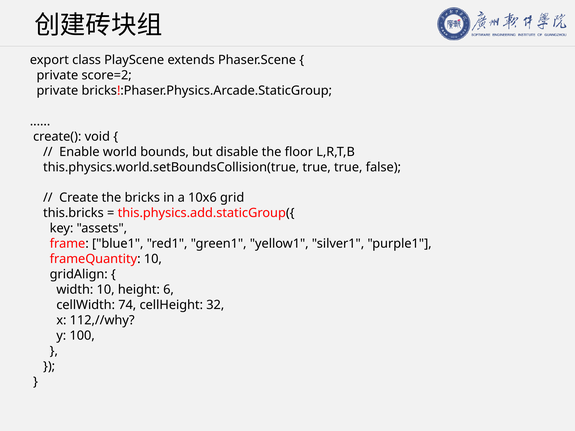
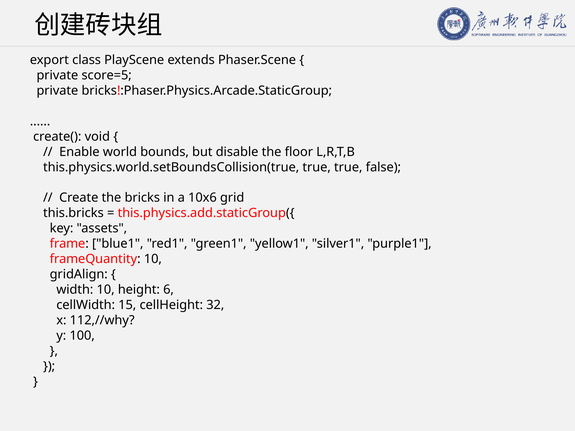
score=2: score=2 -> score=5
74: 74 -> 15
